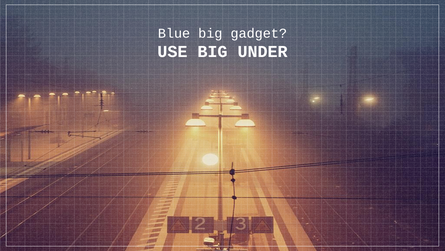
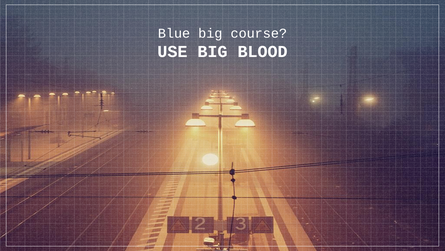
gadget: gadget -> course
UNDER: UNDER -> BLOOD
